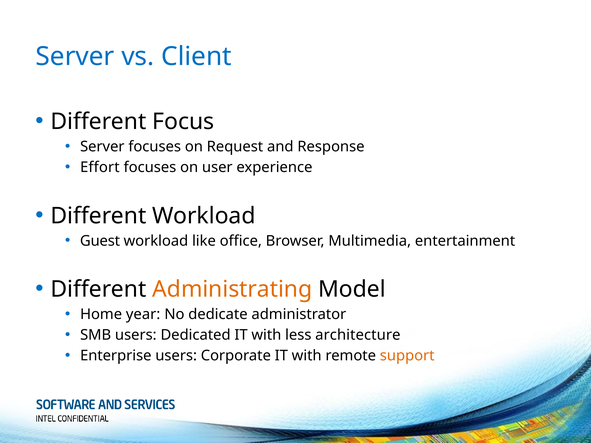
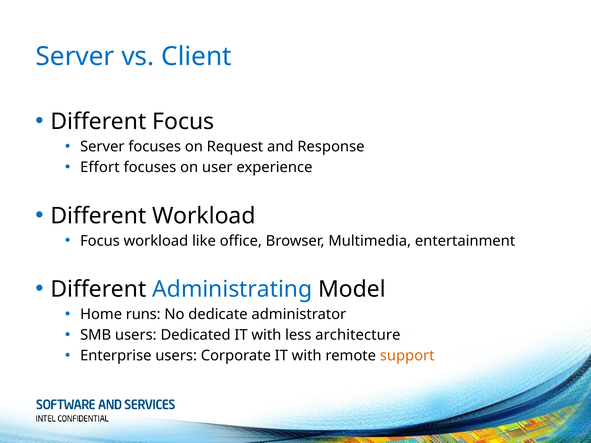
Guest at (100, 241): Guest -> Focus
Administrating colour: orange -> blue
year: year -> runs
